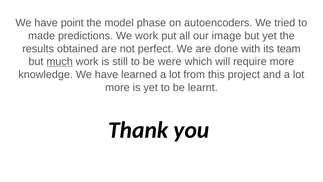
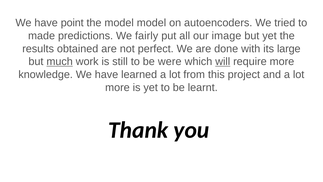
model phase: phase -> model
We work: work -> fairly
team: team -> large
will underline: none -> present
